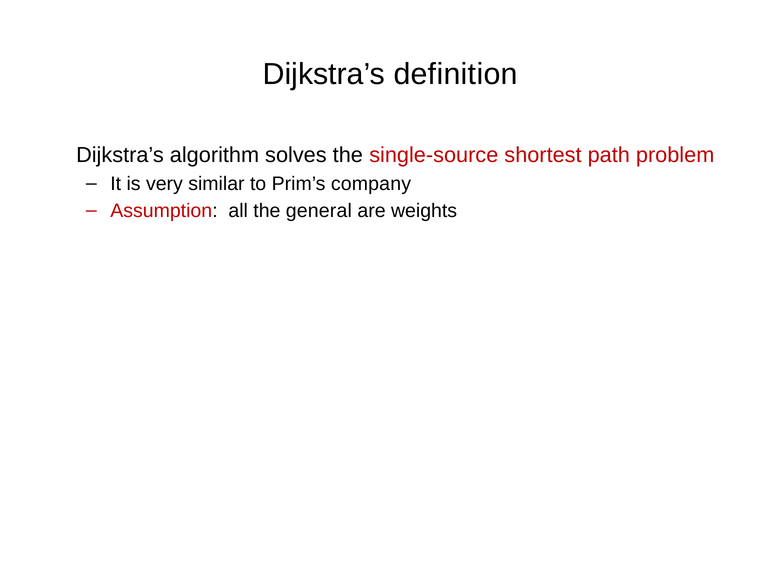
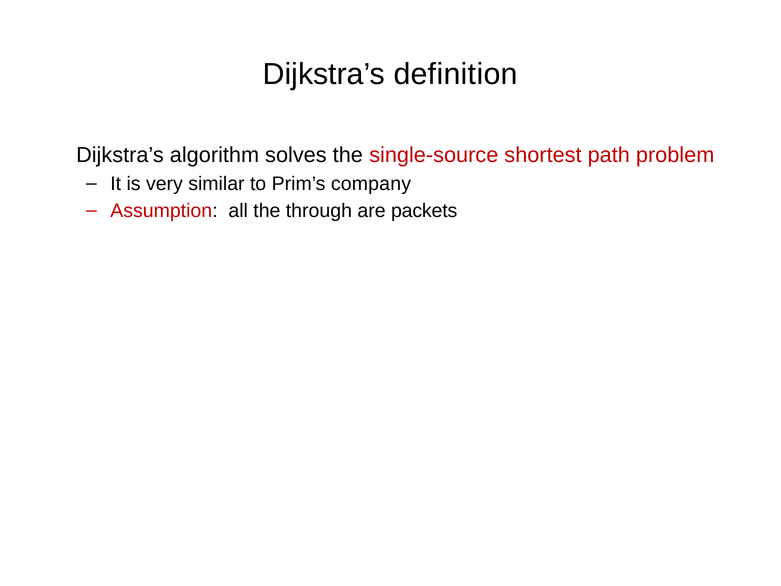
general: general -> through
weights: weights -> packets
